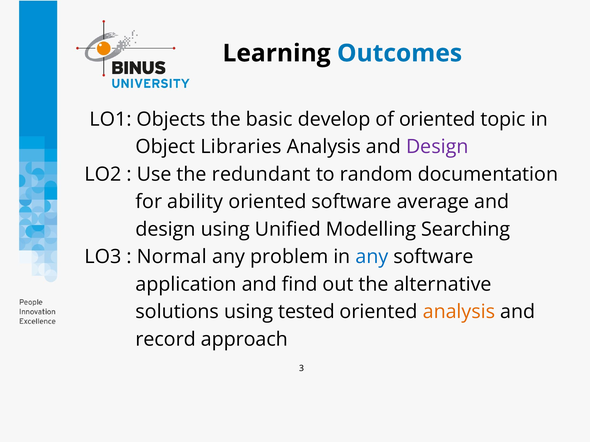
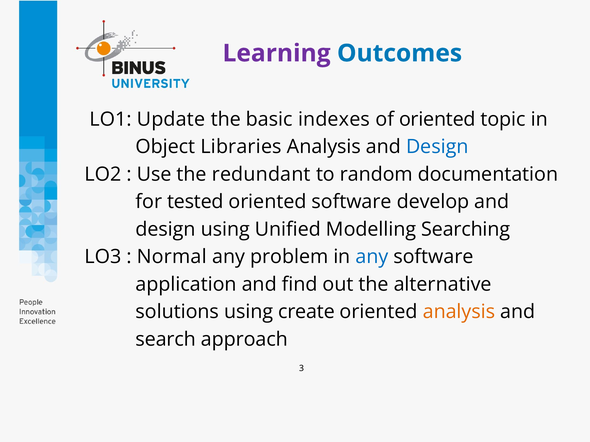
Learning colour: black -> purple
Objects: Objects -> Update
develop: develop -> indexes
Design at (437, 147) colour: purple -> blue
ability: ability -> tested
average: average -> develop
tested: tested -> create
record: record -> search
